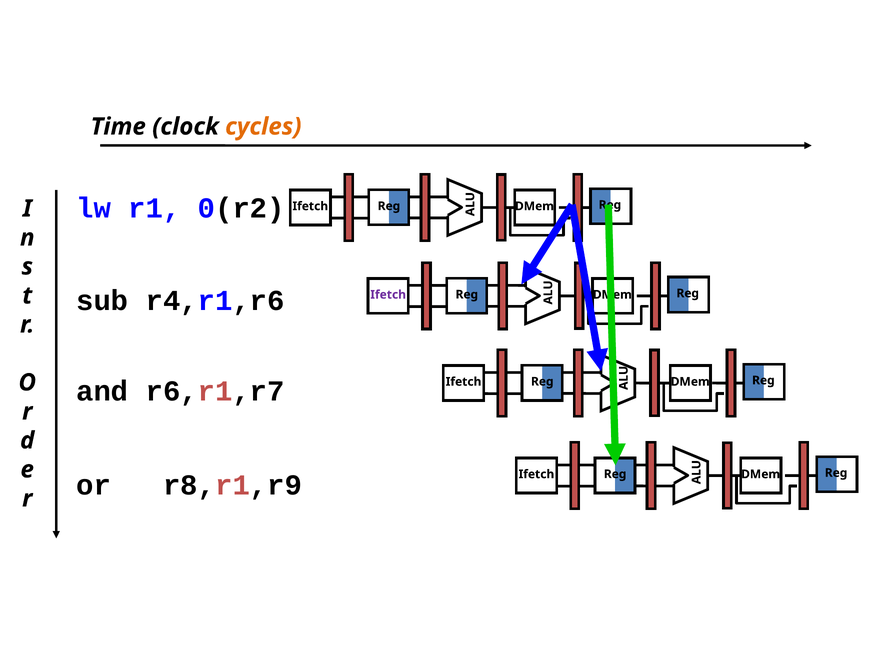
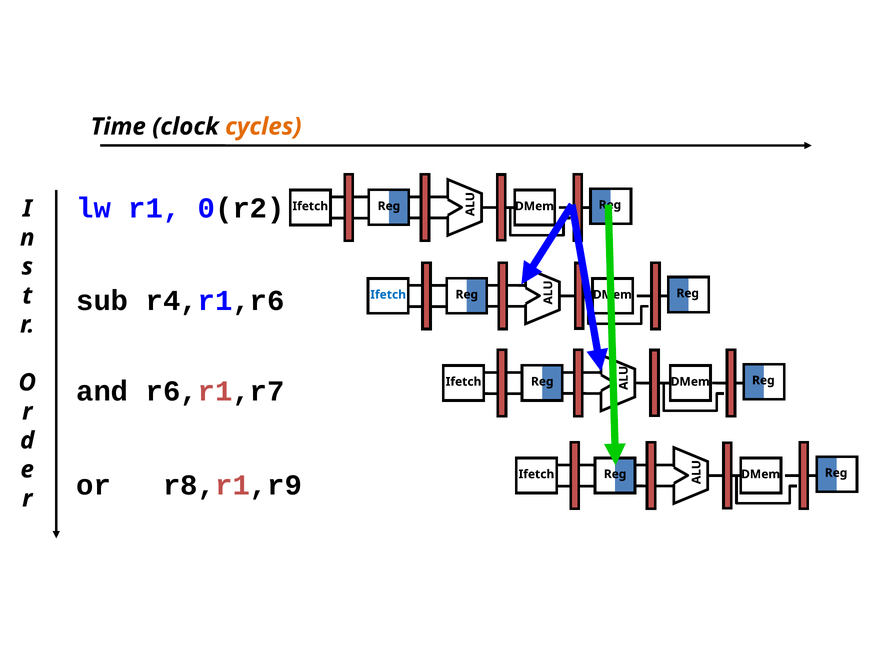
Ifetch at (388, 295) colour: purple -> blue
